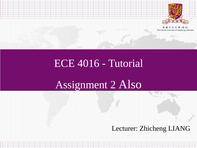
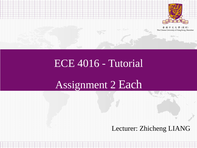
Also: Also -> Each
